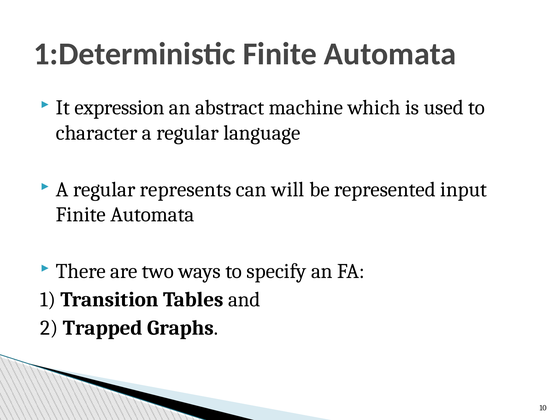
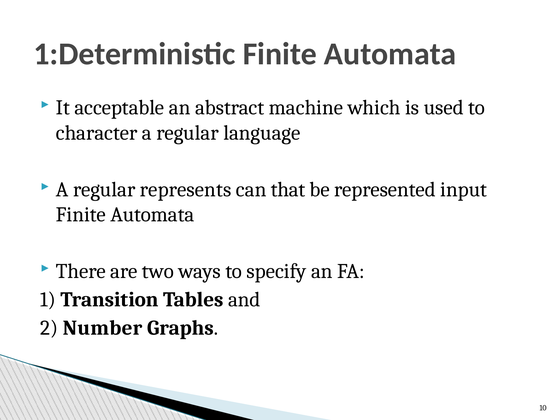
expression: expression -> acceptable
will: will -> that
Trapped: Trapped -> Number
